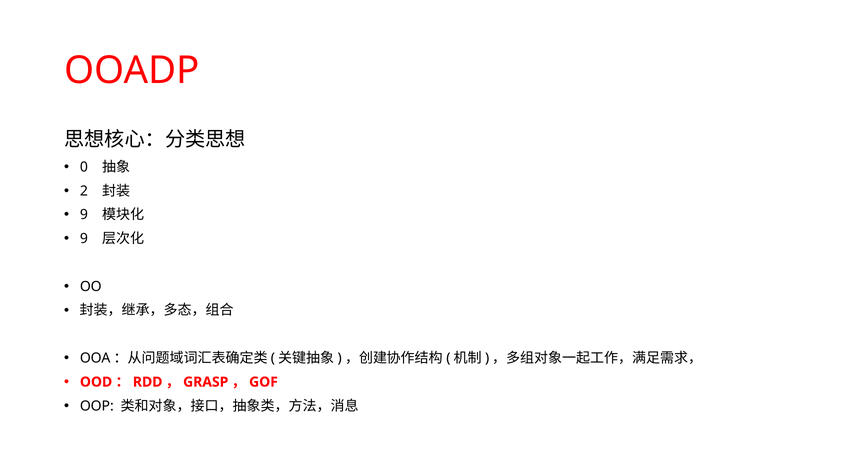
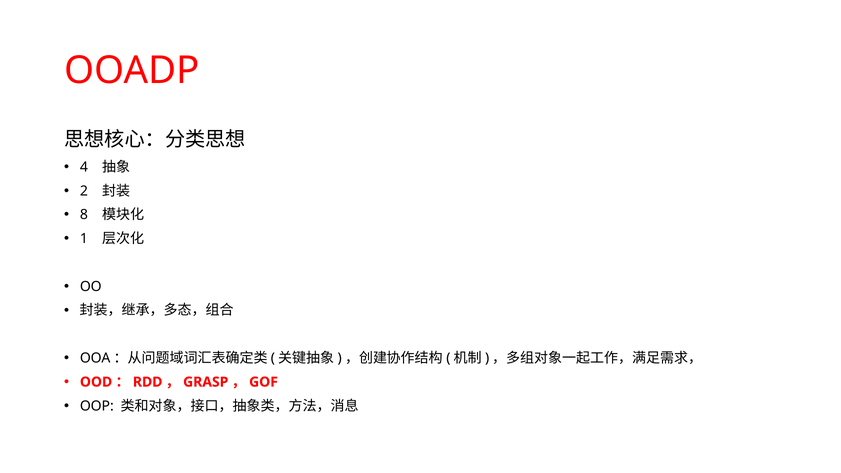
0: 0 -> 4
9 at (84, 215): 9 -> 8
9 at (84, 239): 9 -> 1
